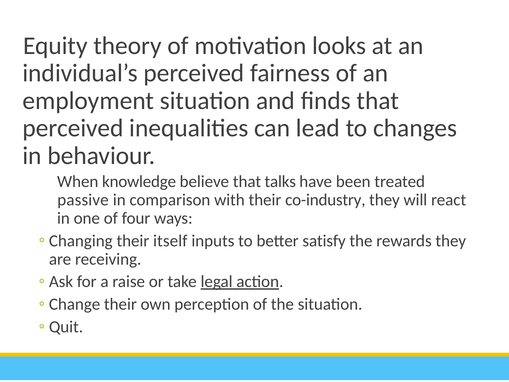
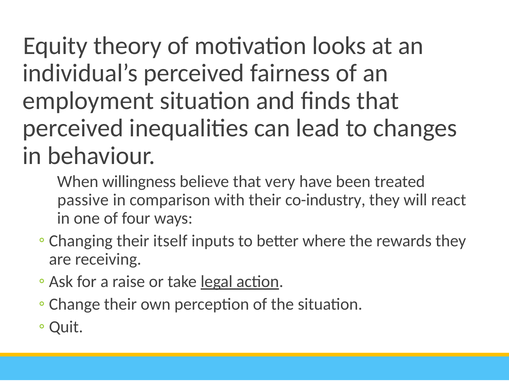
knowledge: knowledge -> willingness
talks: talks -> very
satisfy: satisfy -> where
